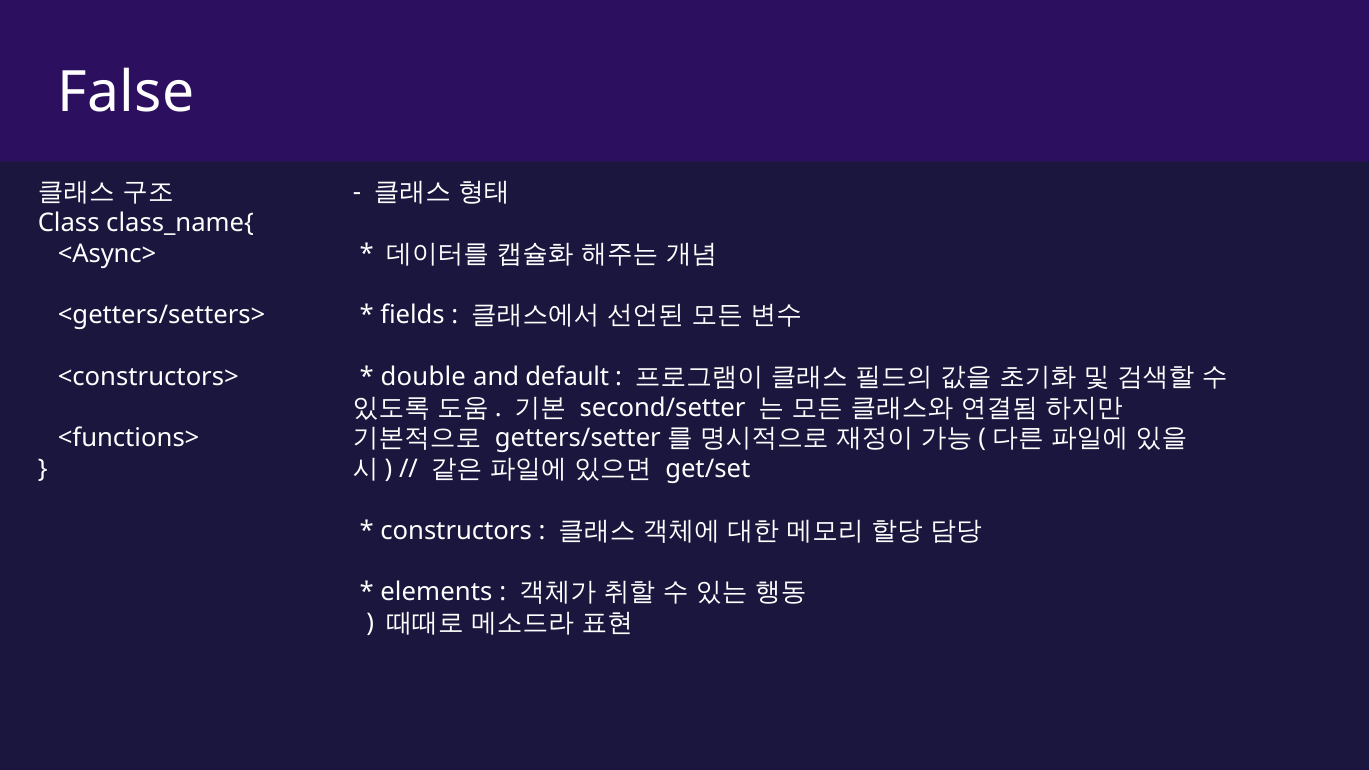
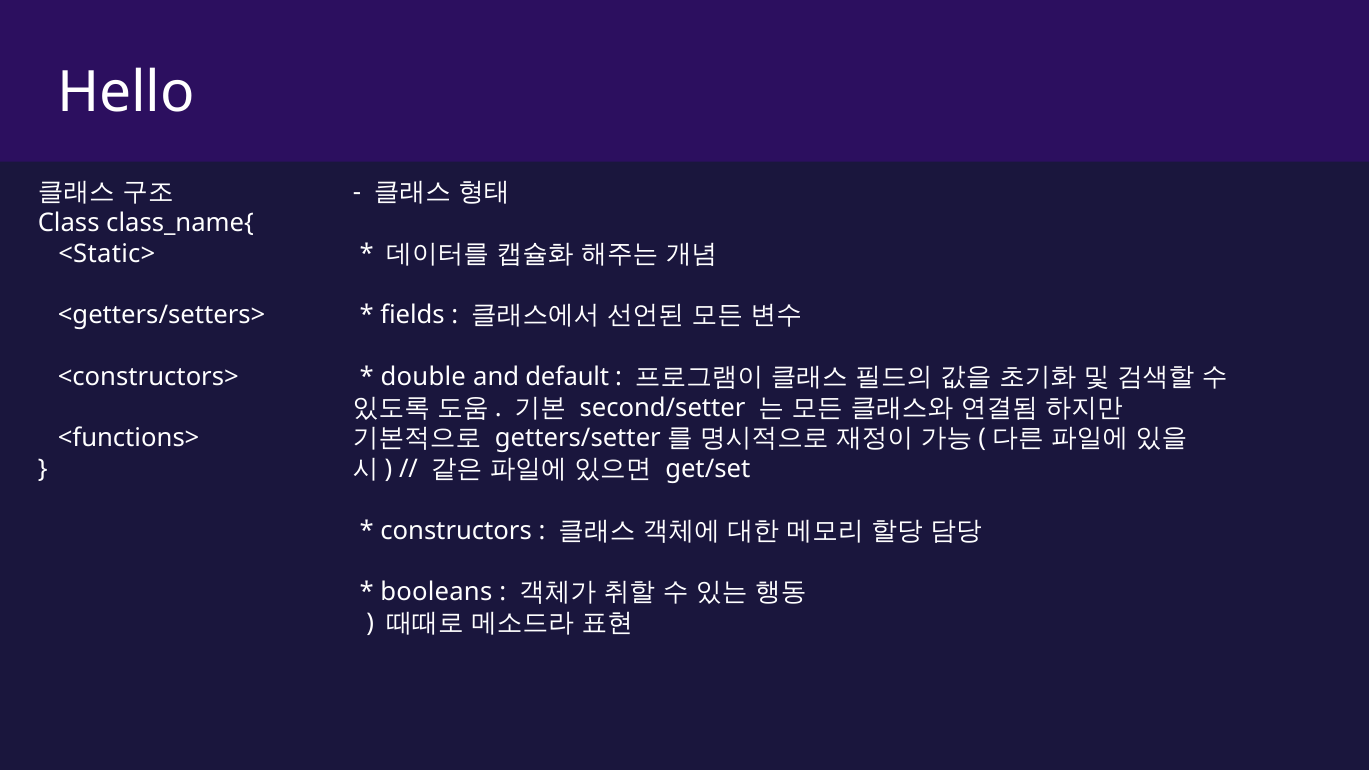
False: False -> Hello
<Async>: <Async> -> <Static>
elements: elements -> booleans
